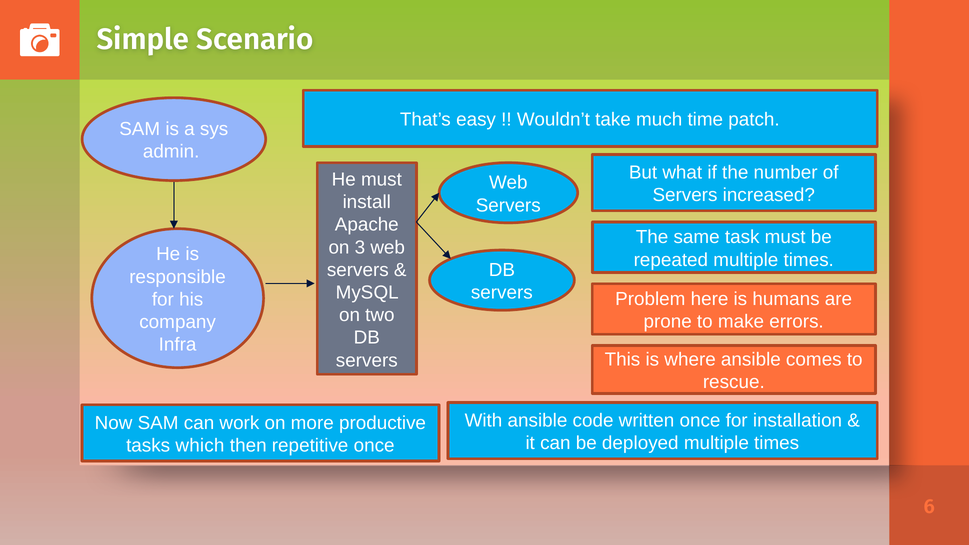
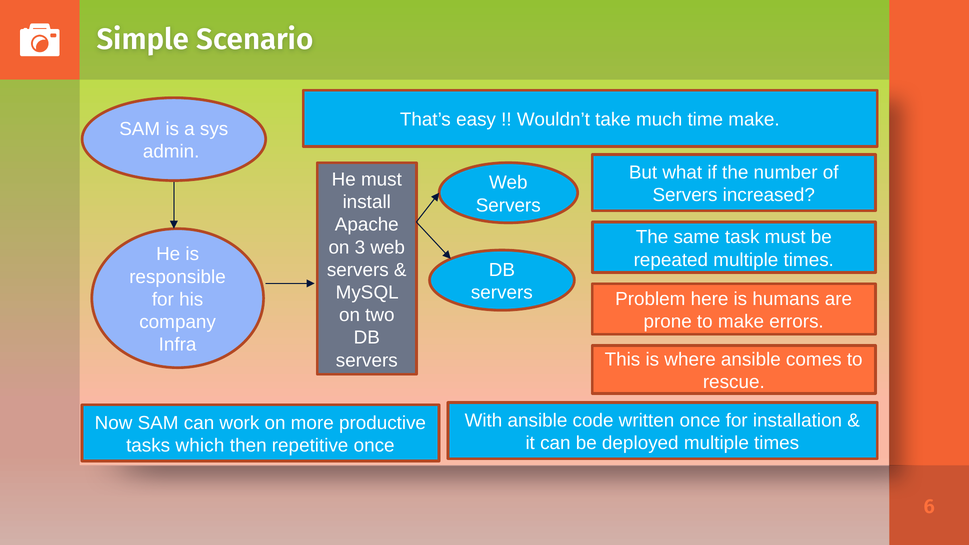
time patch: patch -> make
